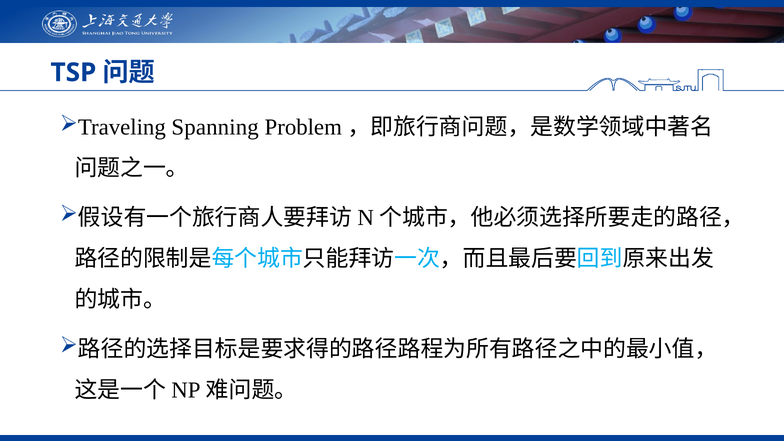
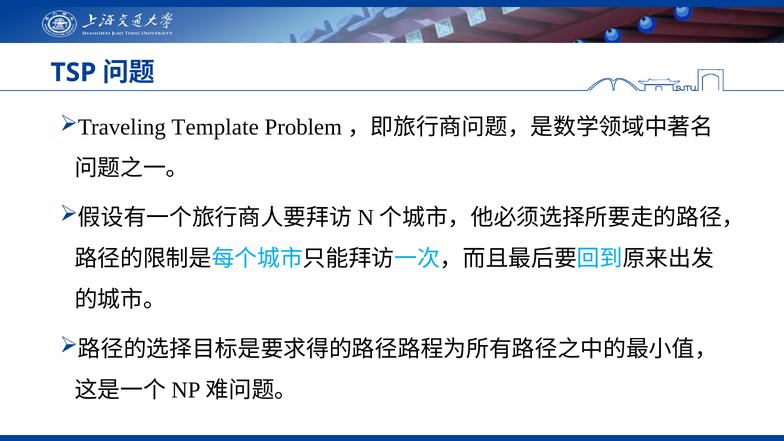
Spanning: Spanning -> Template
